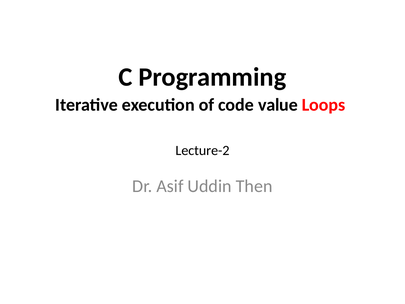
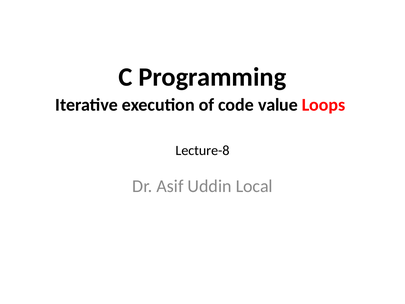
Lecture-2: Lecture-2 -> Lecture-8
Then: Then -> Local
